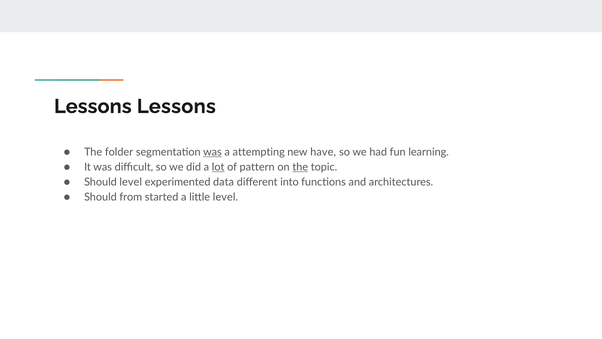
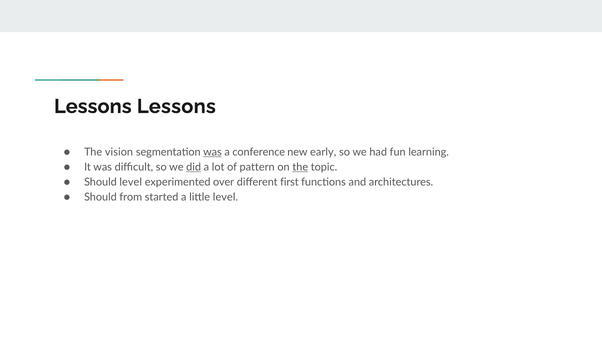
folder: folder -> vision
attempting: attempting -> conference
have: have -> early
did underline: none -> present
lot underline: present -> none
data: data -> over
into: into -> first
